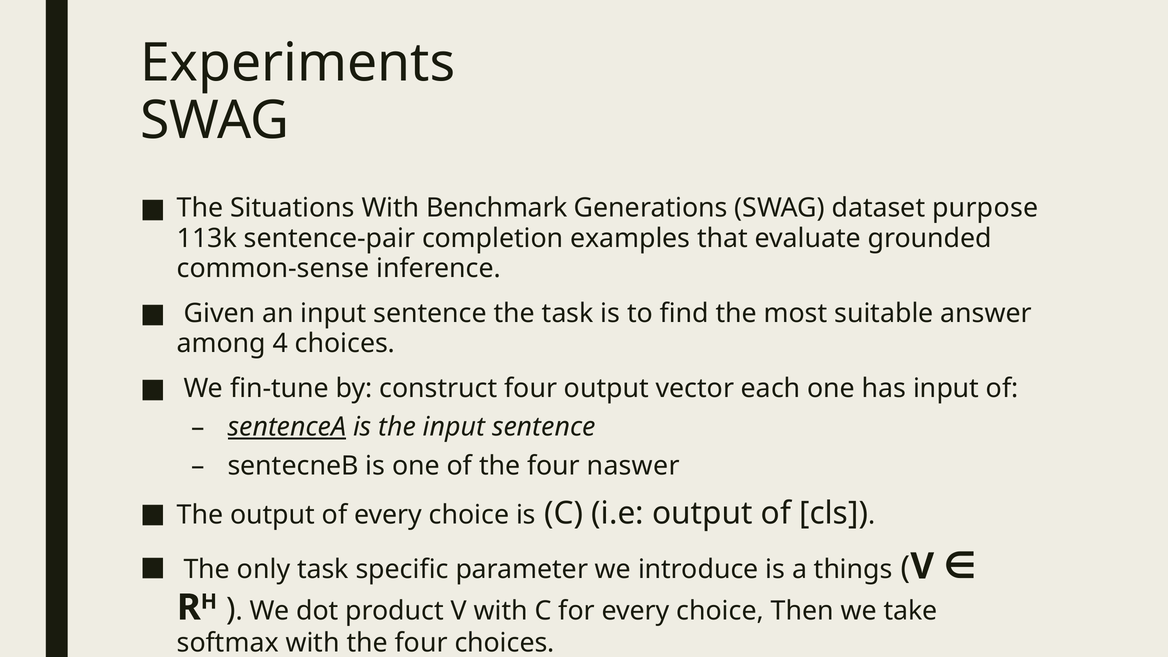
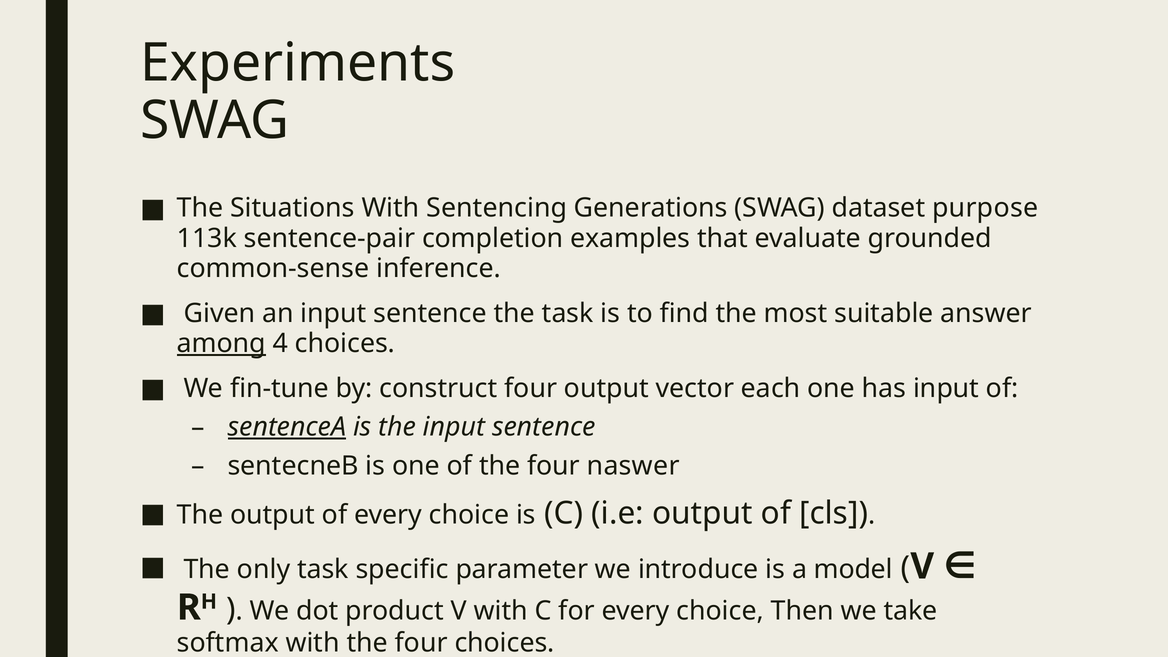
Benchmark: Benchmark -> Sentencing
among underline: none -> present
things: things -> model
